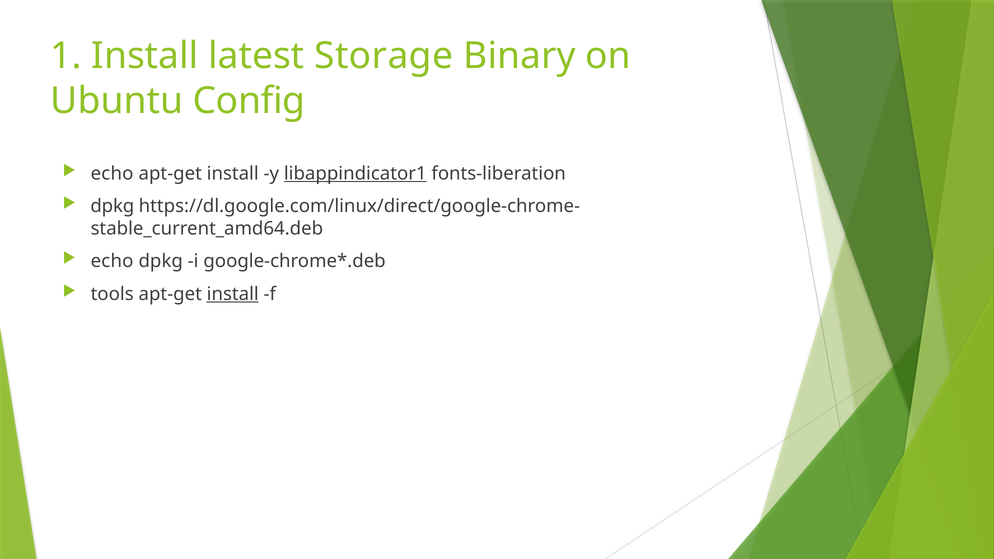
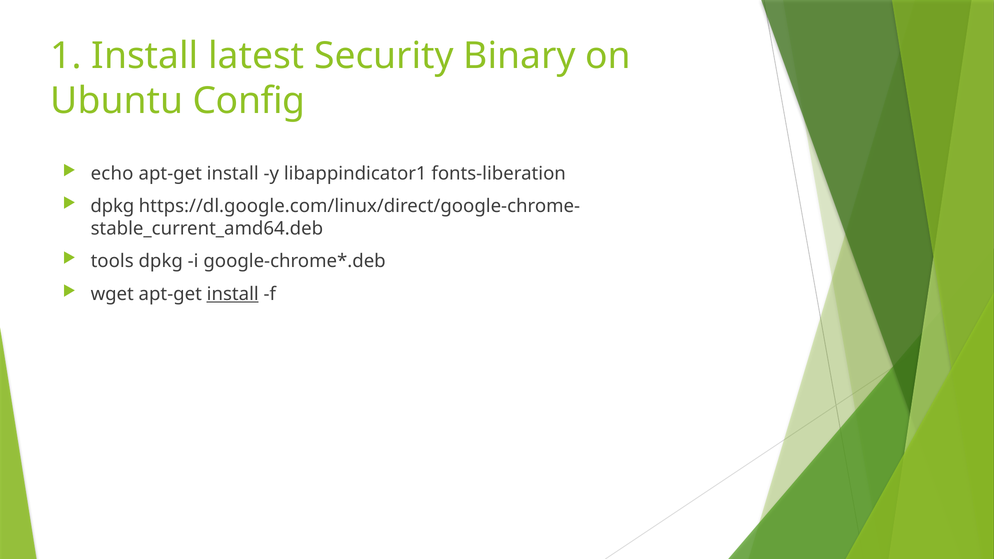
Storage: Storage -> Security
libappindicator1 underline: present -> none
echo at (112, 261): echo -> tools
tools: tools -> wget
